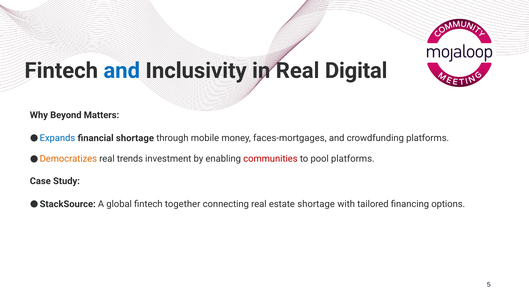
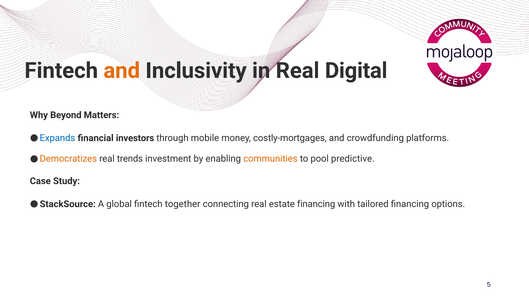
and at (122, 71) colour: blue -> orange
financial shortage: shortage -> investors
faces-mortgages: faces-mortgages -> costly-mortgages
communities colour: red -> orange
pool platforms: platforms -> predictive
estate shortage: shortage -> financing
